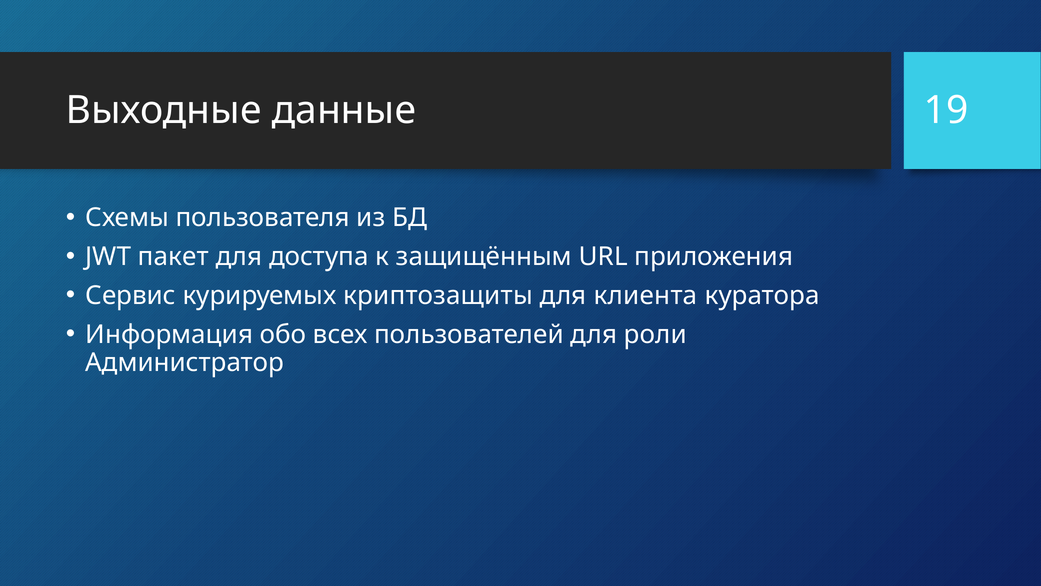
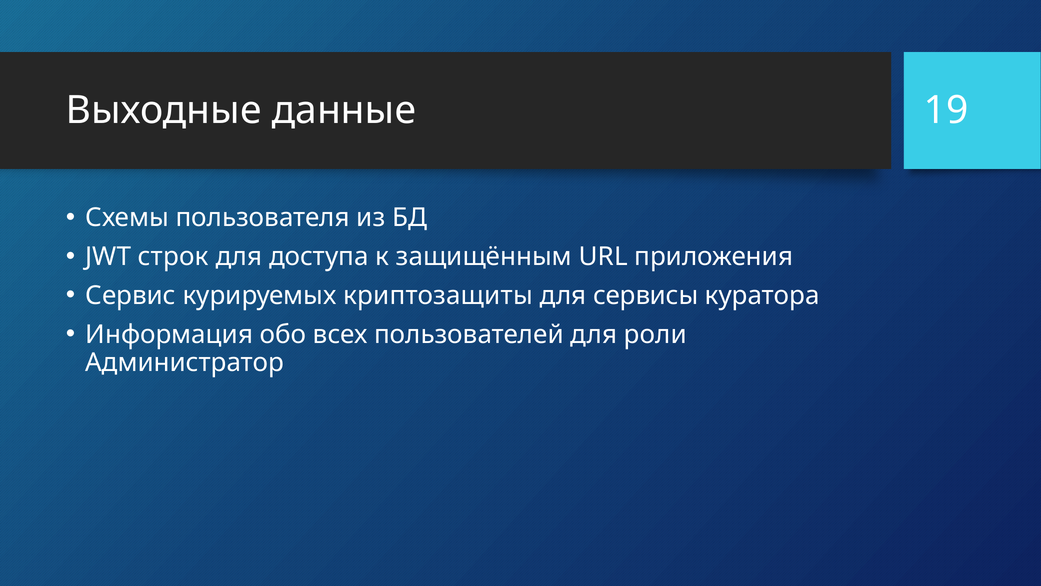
пакет: пакет -> строк
клиента: клиента -> сервисы
